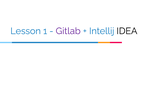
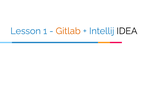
Gitlab colour: purple -> orange
